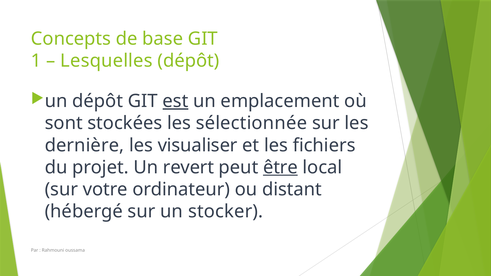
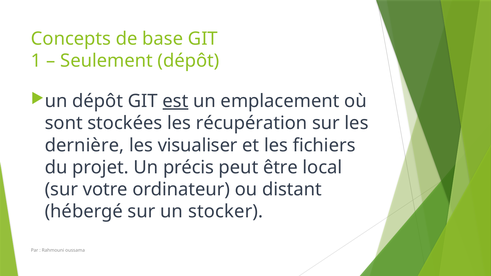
Lesquelles: Lesquelles -> Seulement
sélectionnée: sélectionnée -> récupération
revert: revert -> précis
être underline: present -> none
